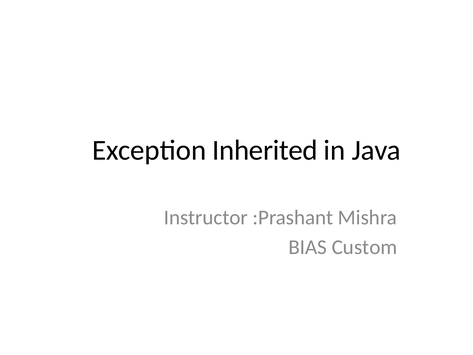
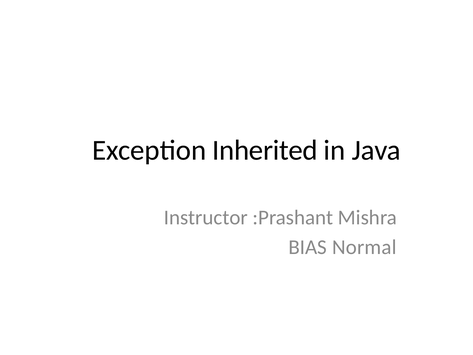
Custom: Custom -> Normal
